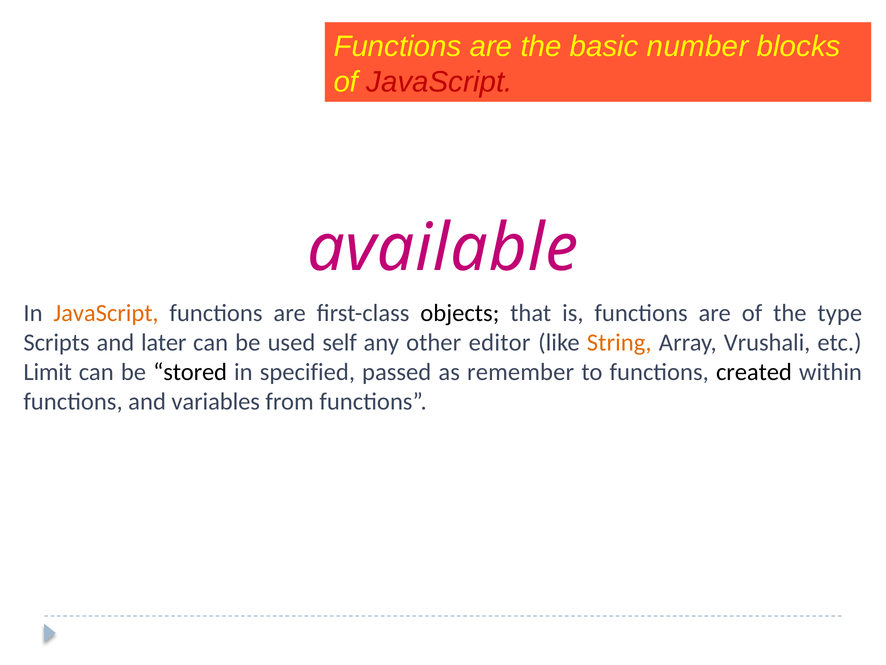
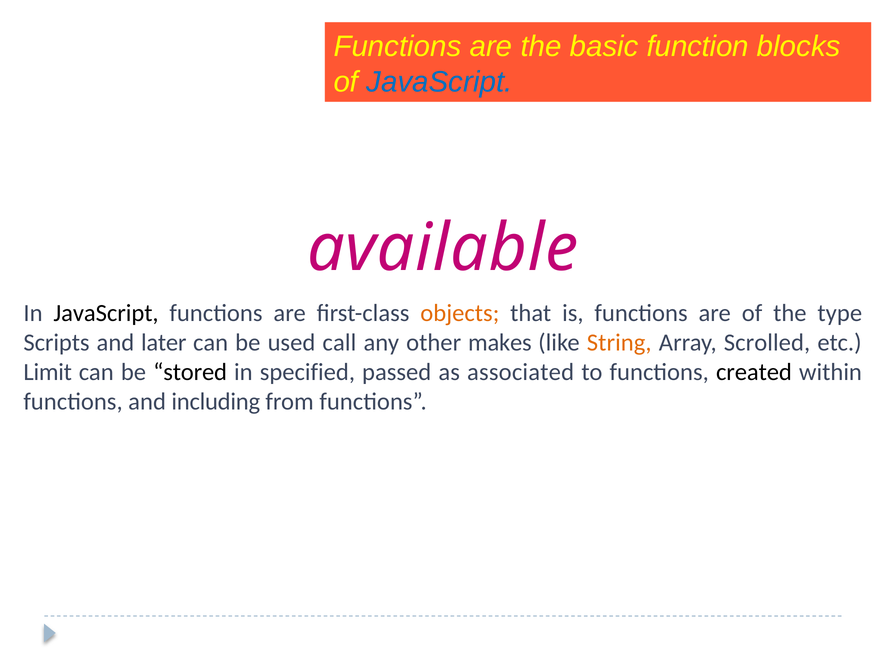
number: number -> function
JavaScript at (439, 82) colour: red -> blue
JavaScript at (106, 313) colour: orange -> black
objects colour: black -> orange
self: self -> call
editor: editor -> makes
Vrushali: Vrushali -> Scrolled
remember: remember -> associated
variables: variables -> including
